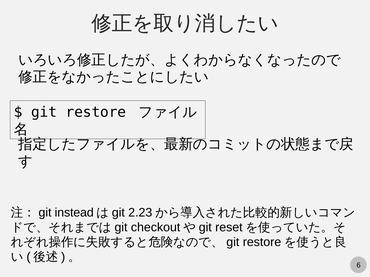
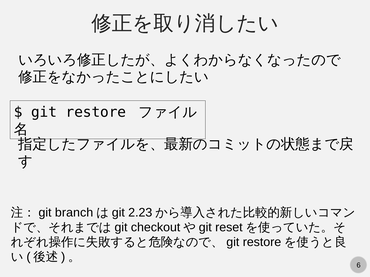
instead: instead -> branch
